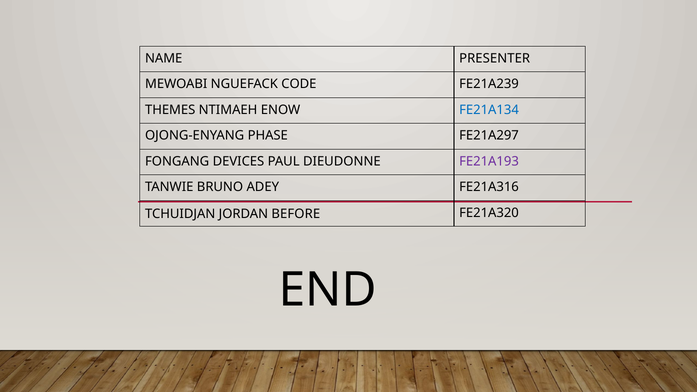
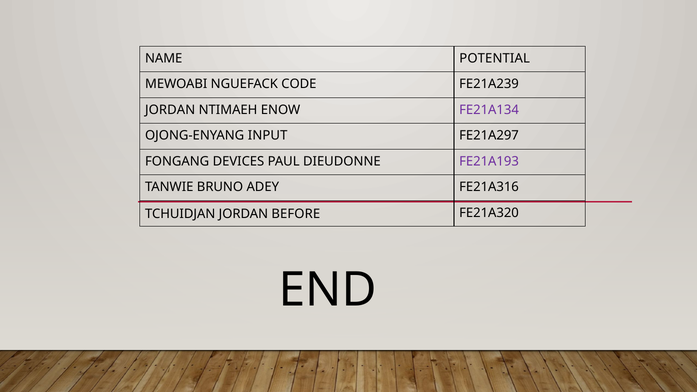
PRESENTER: PRESENTER -> POTENTIAL
THEMES at (170, 110): THEMES -> JORDAN
FE21A134 colour: blue -> purple
PHASE: PHASE -> INPUT
